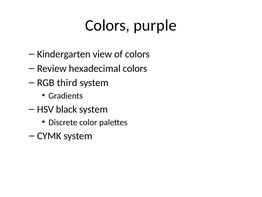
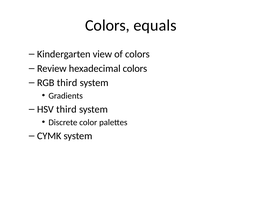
purple: purple -> equals
HSV black: black -> third
